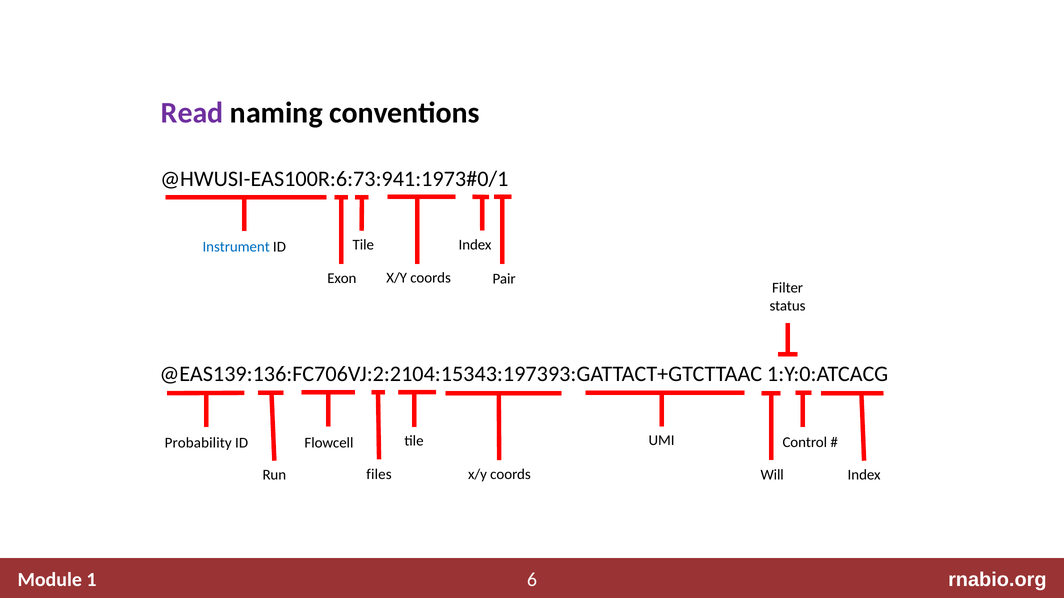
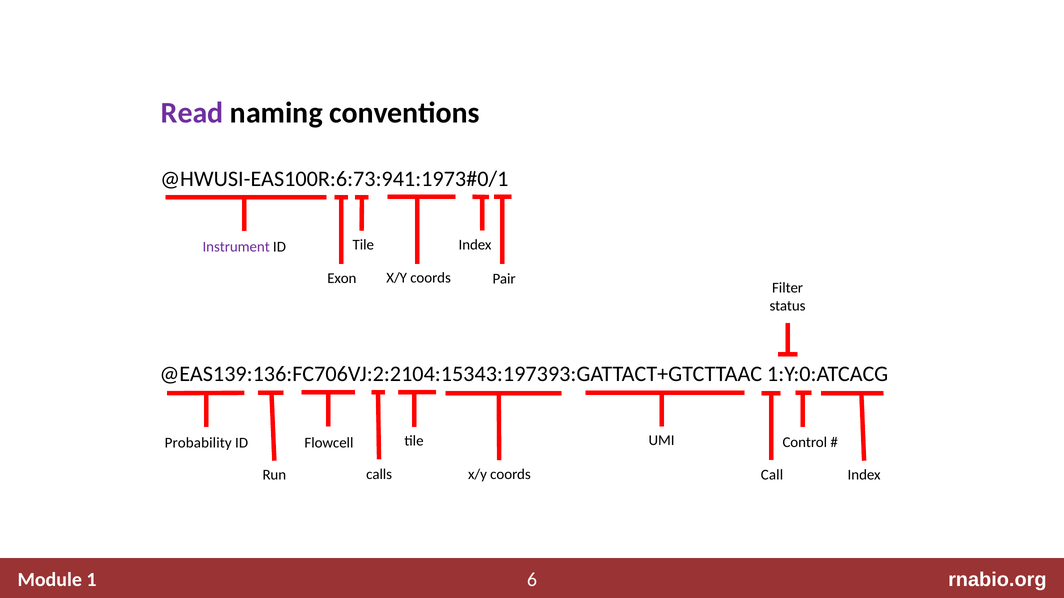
Instrument colour: blue -> purple
files: files -> calls
Will: Will -> Call
